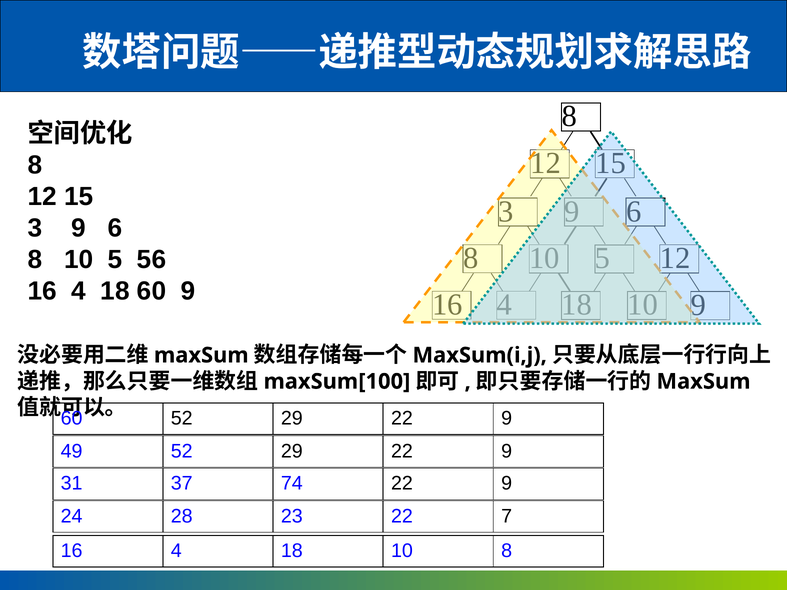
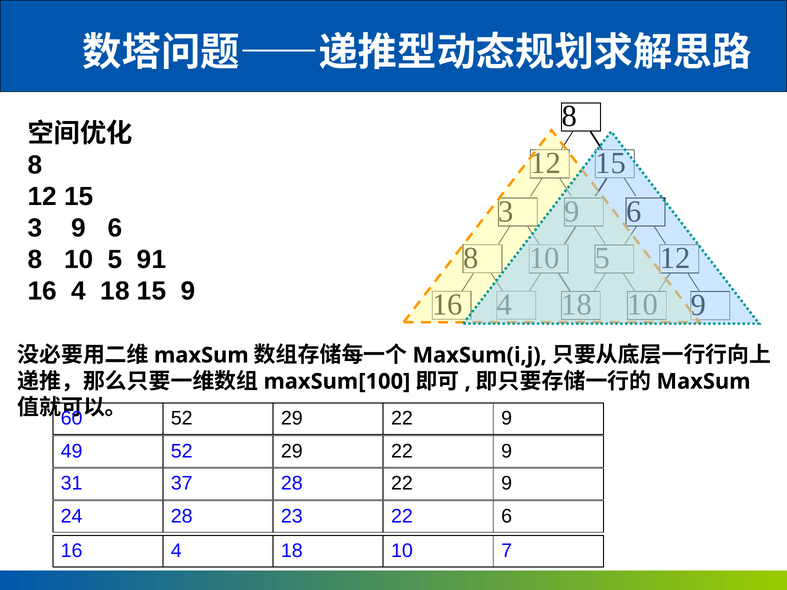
56: 56 -> 91
18 60: 60 -> 15
37 74: 74 -> 28
22 7: 7 -> 6
10 8: 8 -> 7
